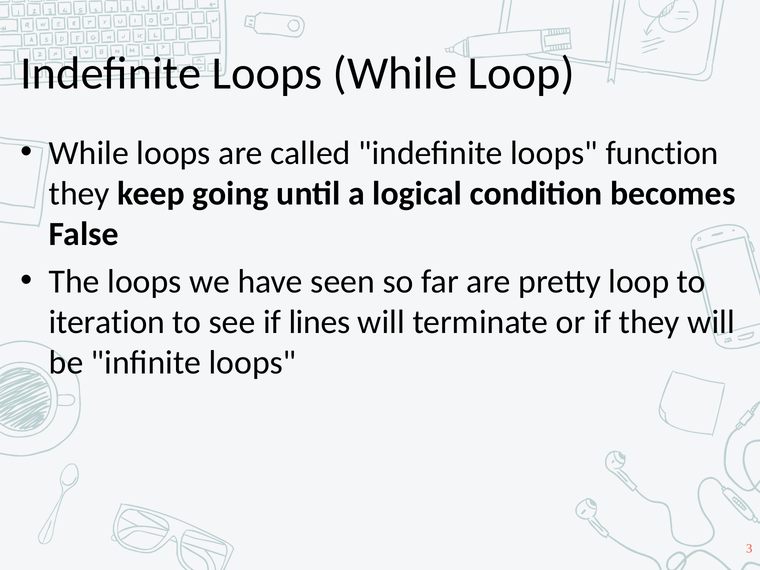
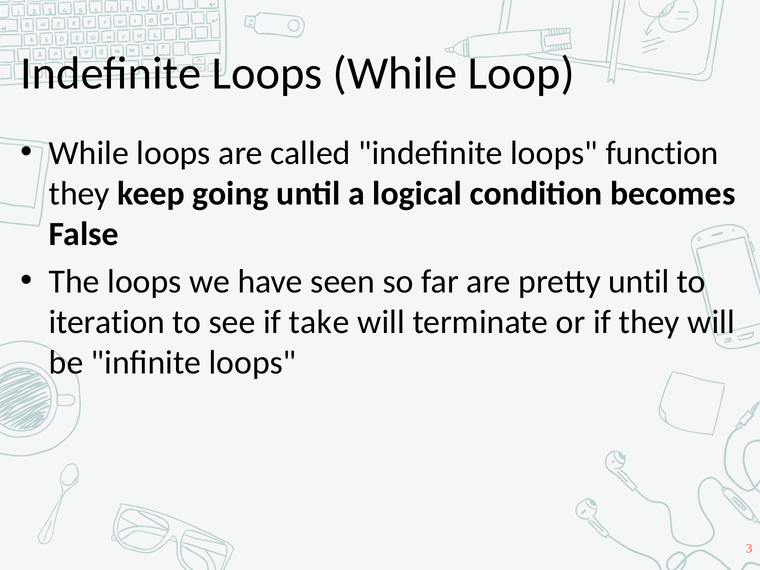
pretty loop: loop -> until
lines: lines -> take
